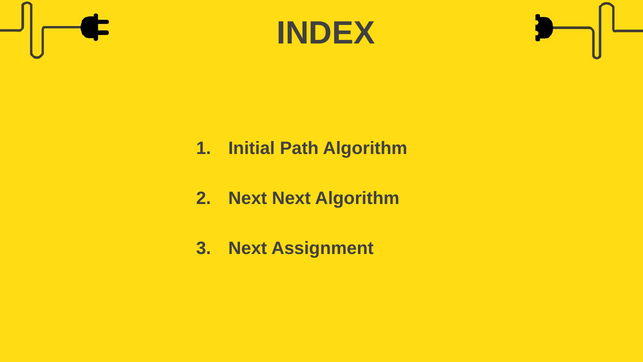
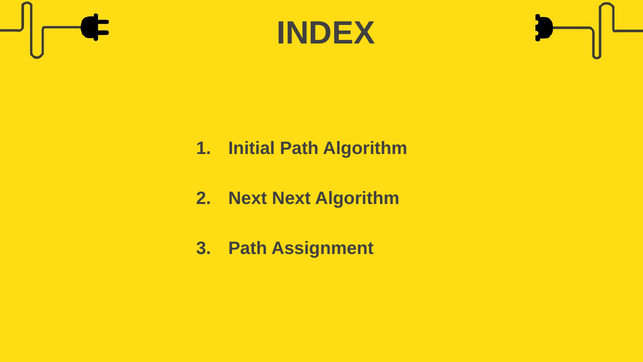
Next at (248, 248): Next -> Path
